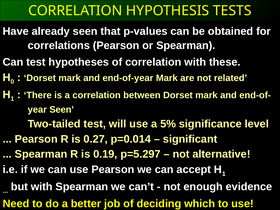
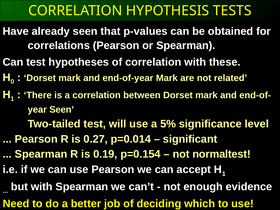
p=5.297: p=5.297 -> p=0.154
alternative: alternative -> normaltest
